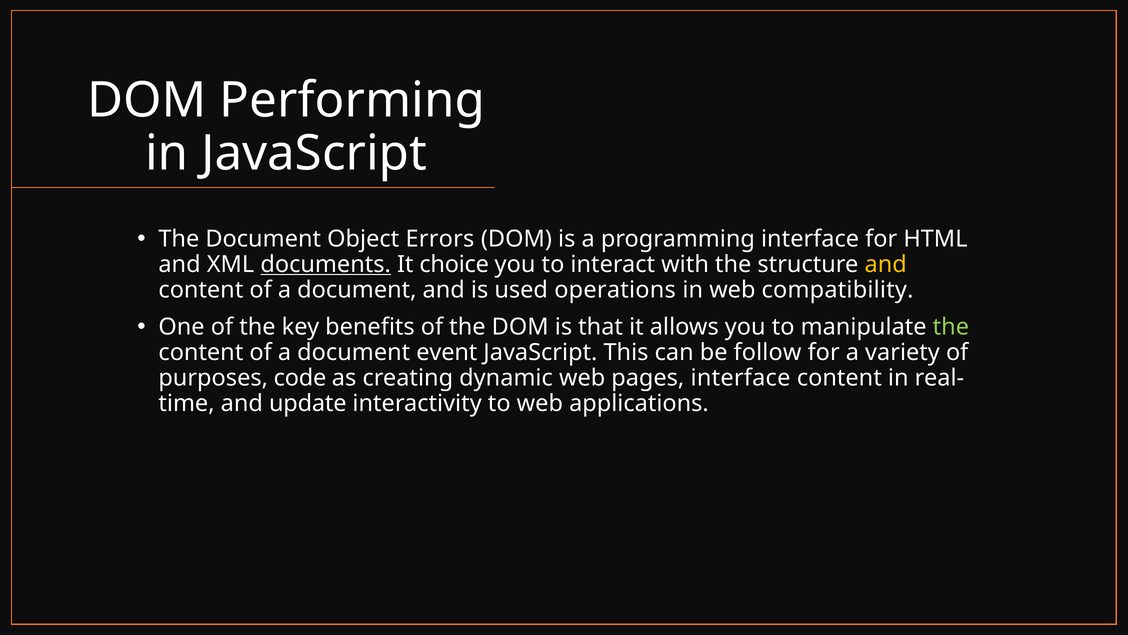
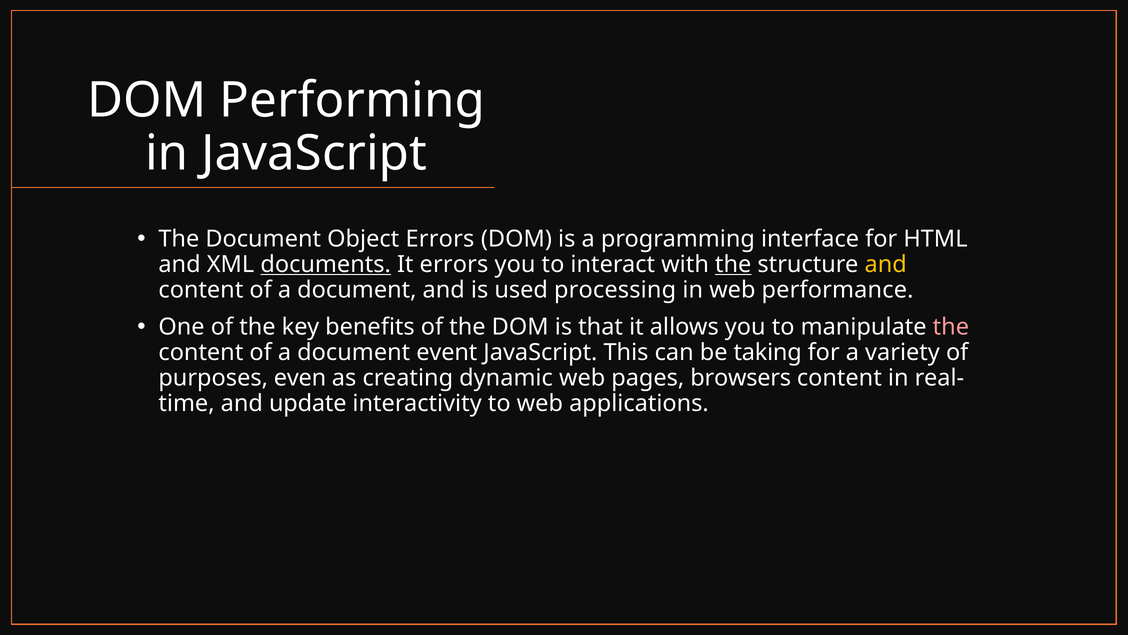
It choice: choice -> errors
the at (733, 264) underline: none -> present
operations: operations -> processing
compatibility: compatibility -> performance
the at (951, 327) colour: light green -> pink
follow: follow -> taking
code: code -> even
pages interface: interface -> browsers
